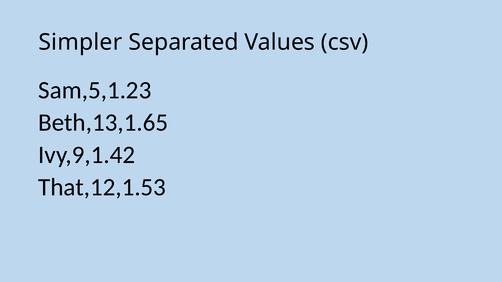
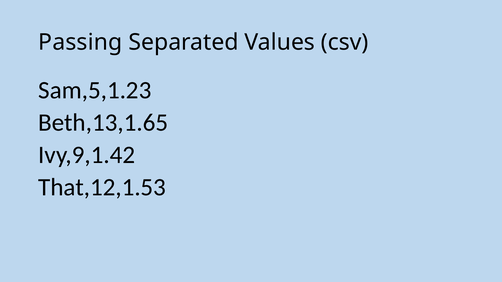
Simpler: Simpler -> Passing
